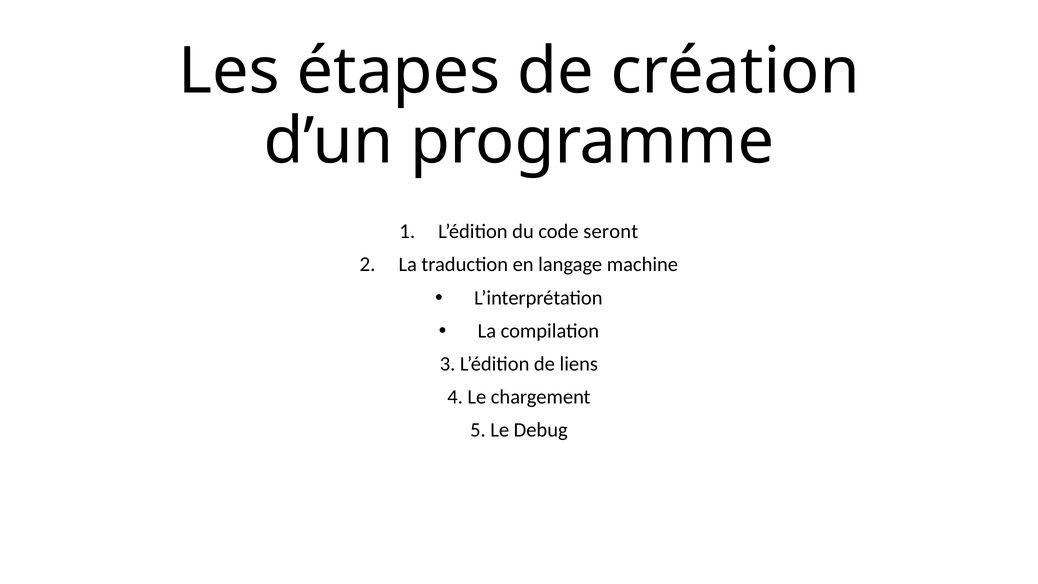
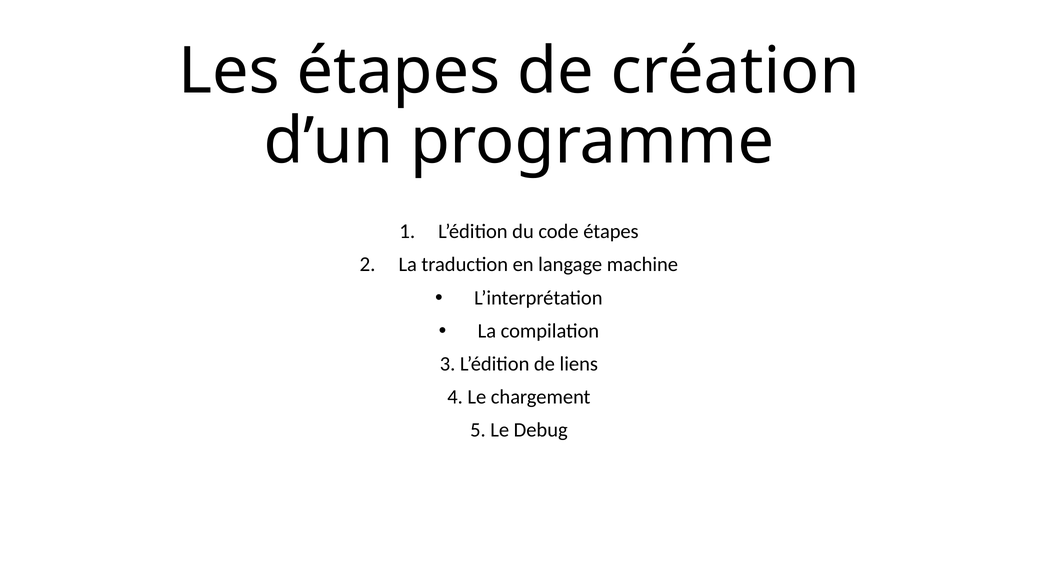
code seront: seront -> étapes
